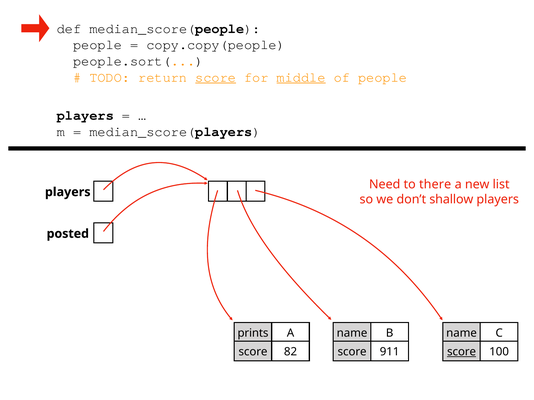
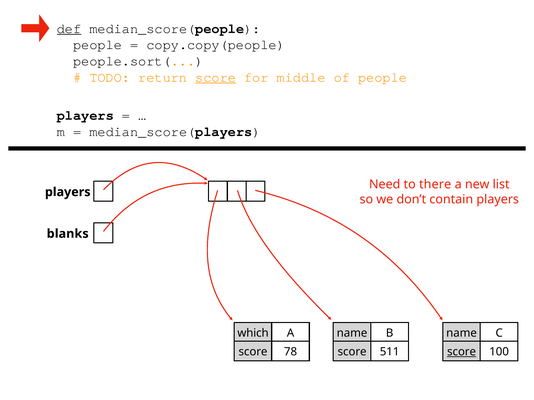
def underline: none -> present
middle underline: present -> none
shallow: shallow -> contain
posted: posted -> blanks
prints: prints -> which
82: 82 -> 78
911: 911 -> 511
